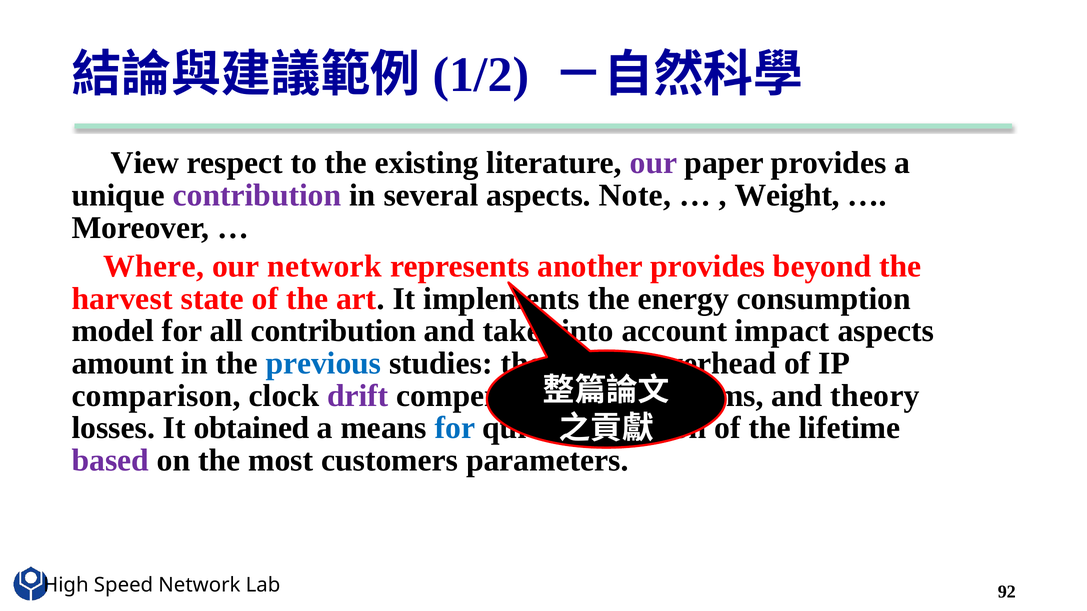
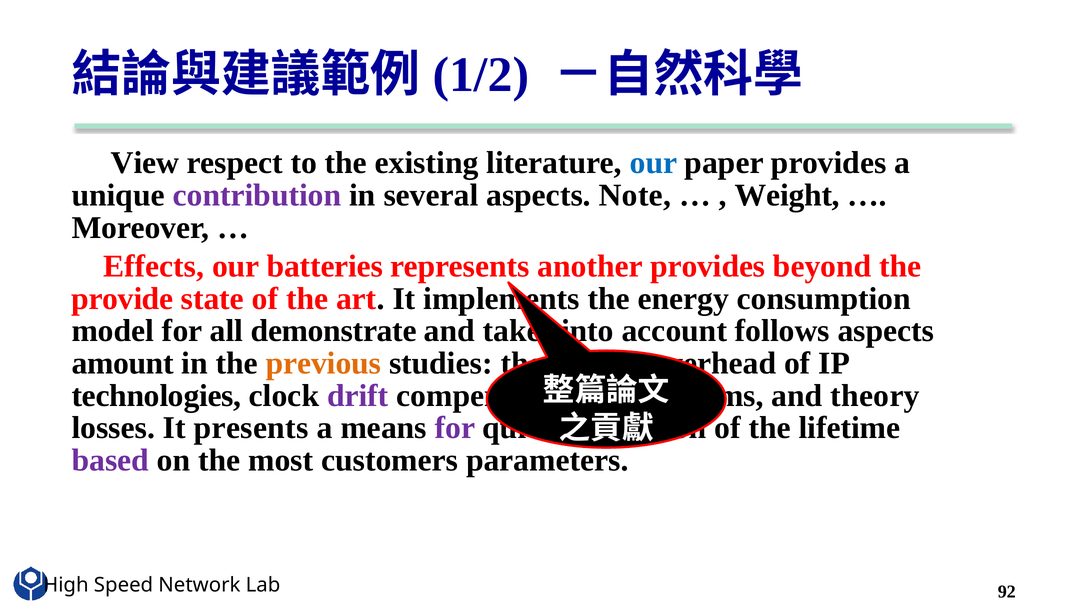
our at (653, 163) colour: purple -> blue
Where: Where -> Effects
our network: network -> batteries
harvest: harvest -> provide
all contribution: contribution -> demonstrate
impact: impact -> follows
previous colour: blue -> orange
comparison: comparison -> technologies
obtained: obtained -> presents
for at (455, 428) colour: blue -> purple
